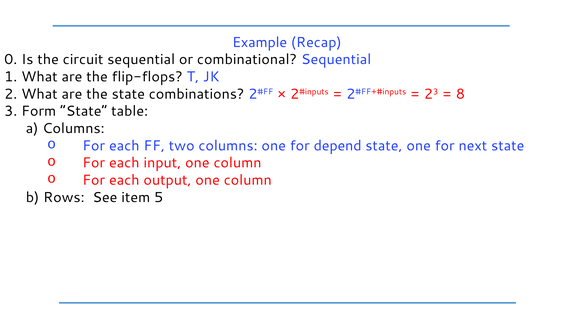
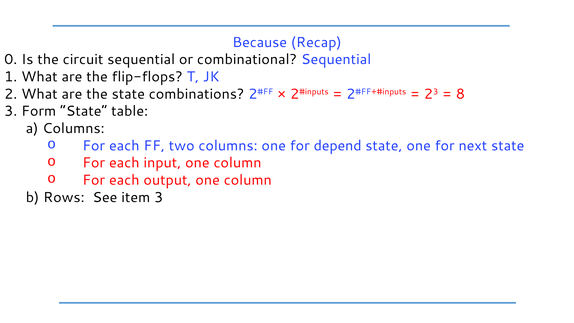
Example: Example -> Because
item 5: 5 -> 3
